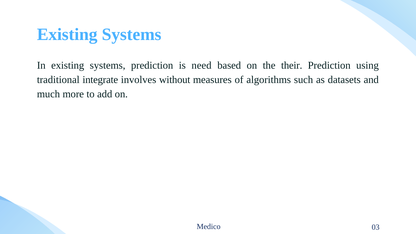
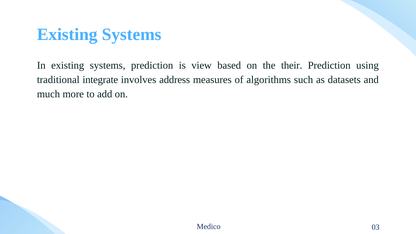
need: need -> view
without: without -> address
